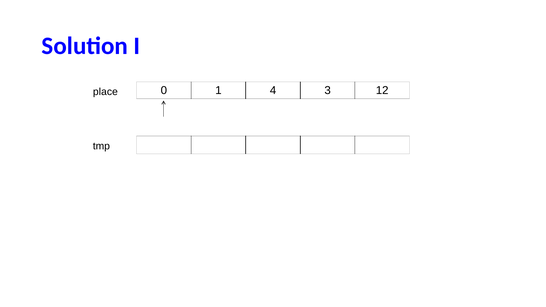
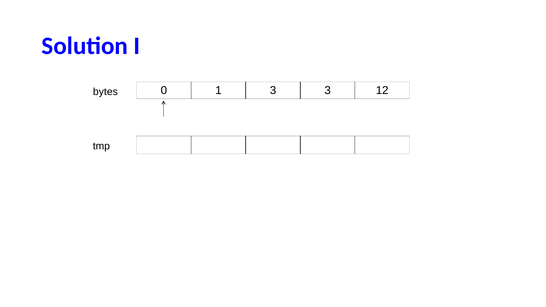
1 4: 4 -> 3
place: place -> bytes
